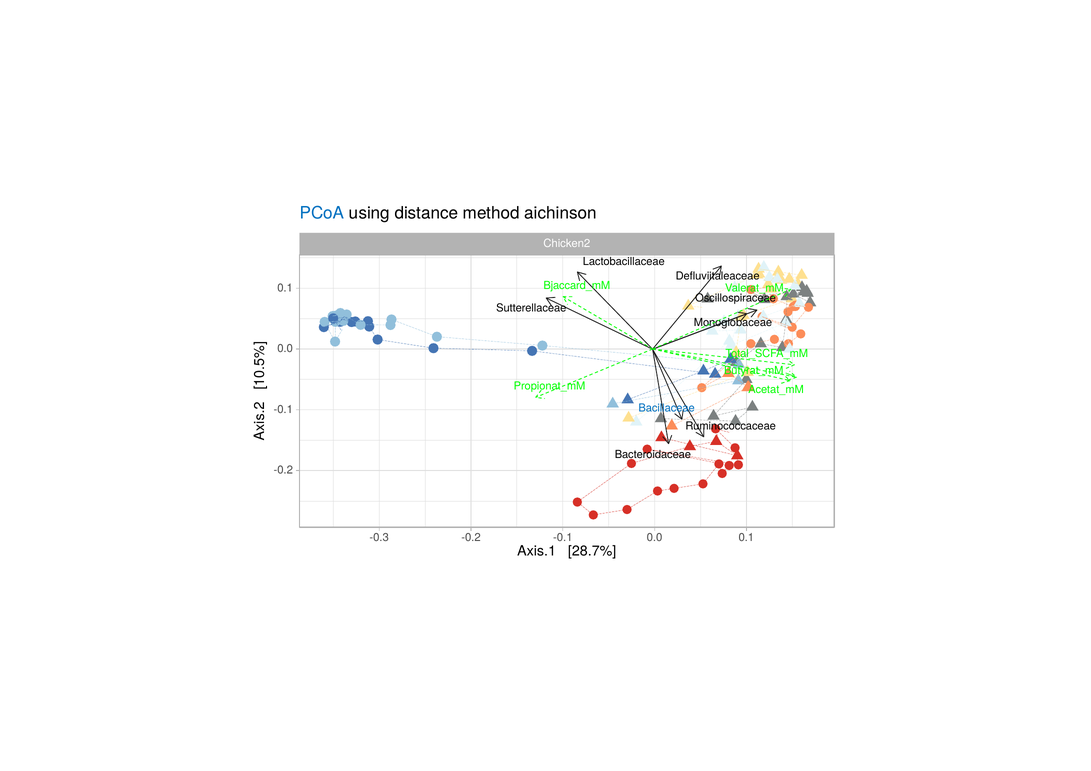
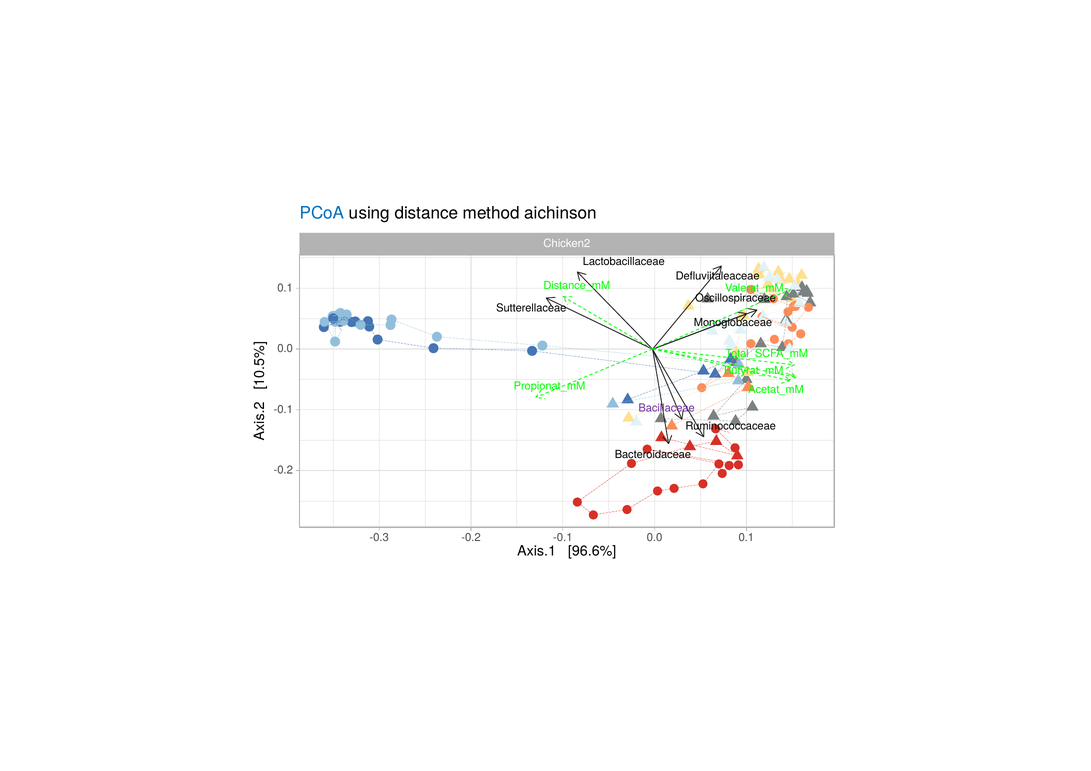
Bjaccard_mM: Bjaccard_mM -> Distance_mM
Bacillaceae colour: blue -> purple
28.7%: 28.7% -> 96.6%
